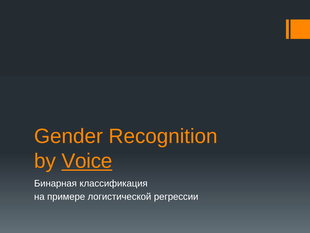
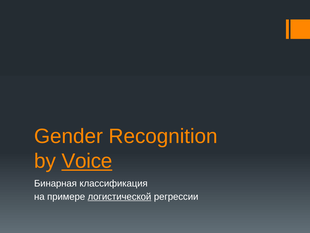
логистической underline: none -> present
